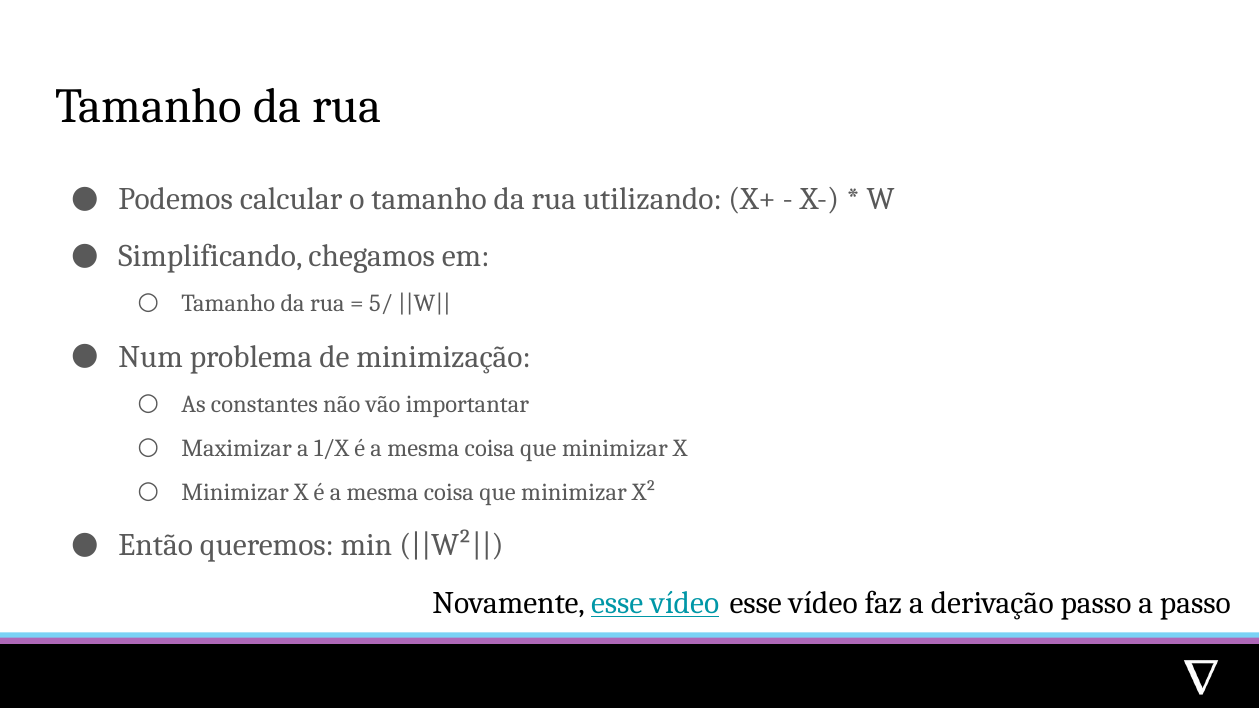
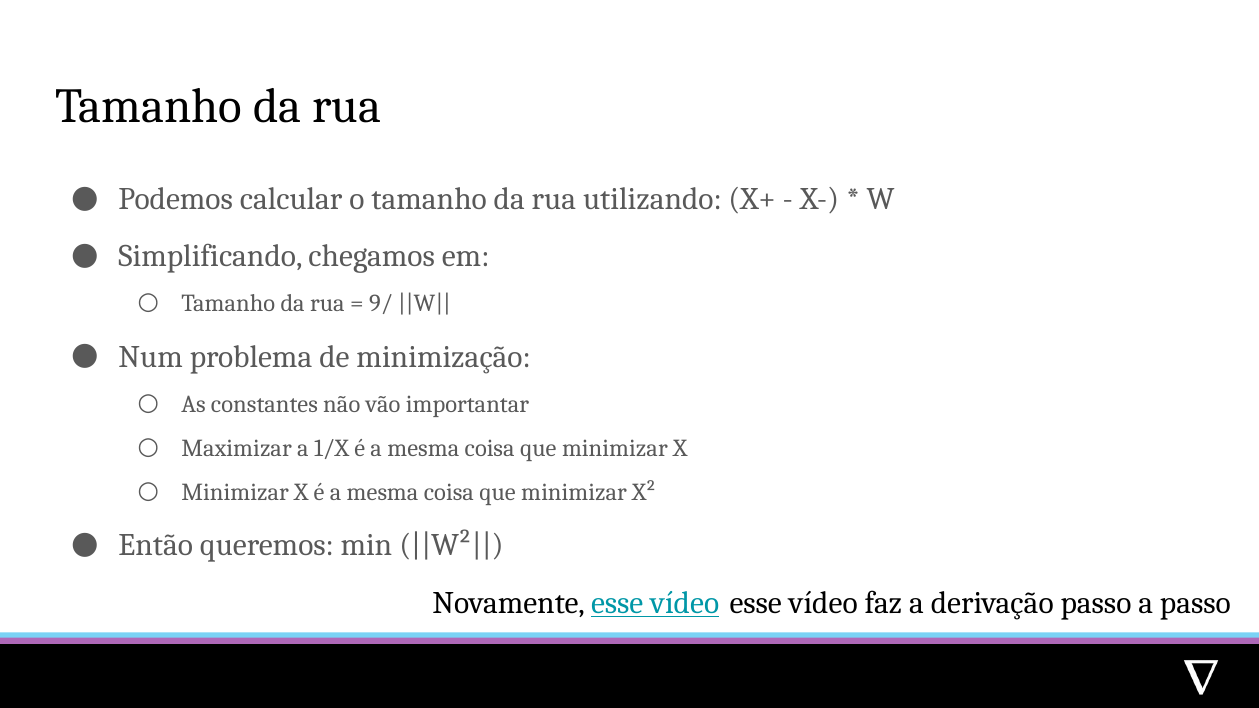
5/: 5/ -> 9/
